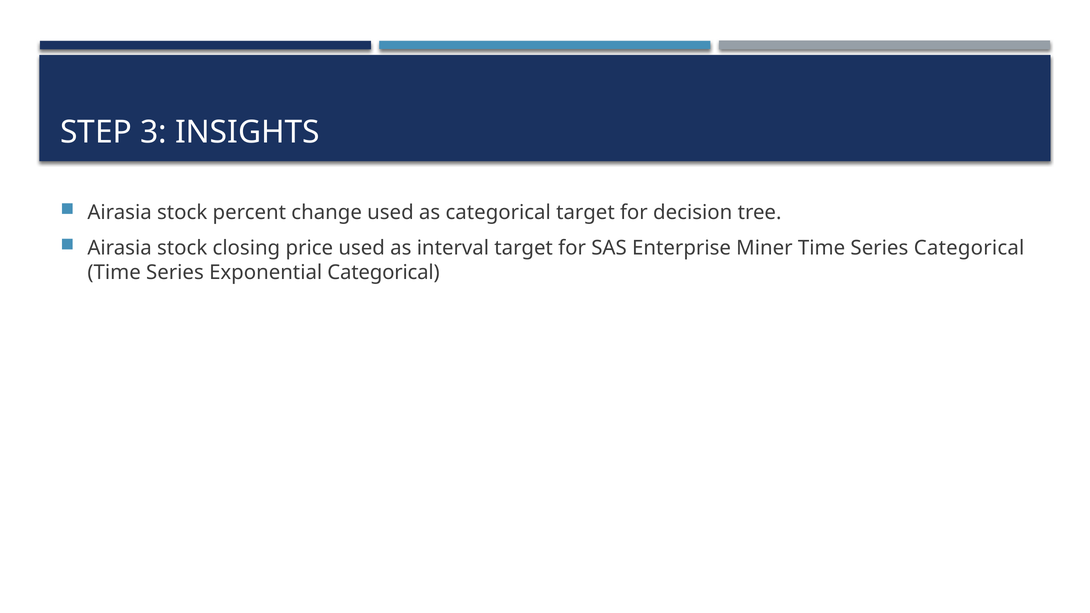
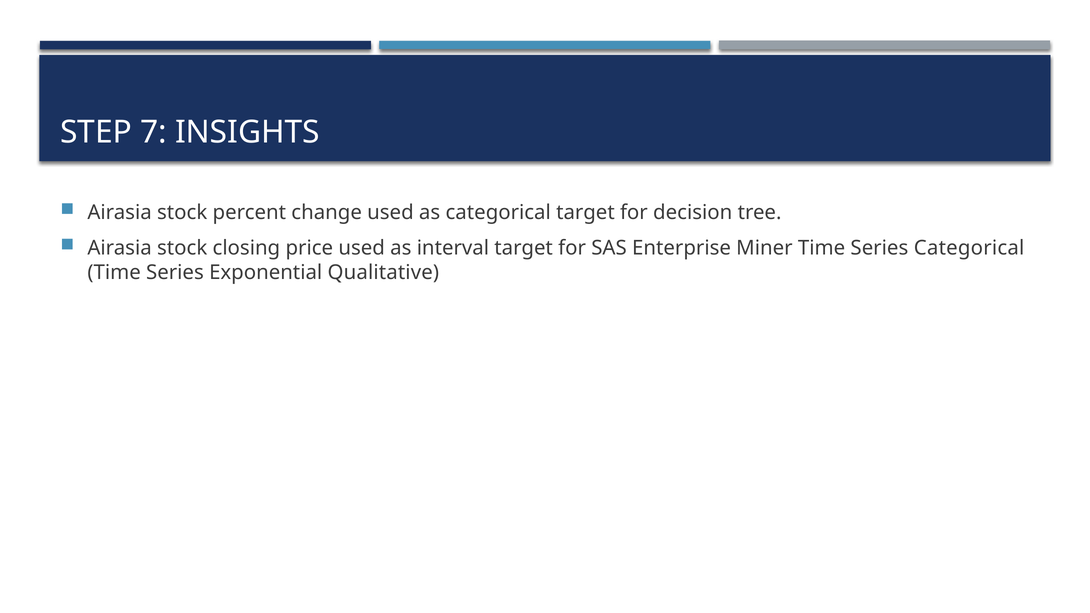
3: 3 -> 7
Exponential Categorical: Categorical -> Qualitative
